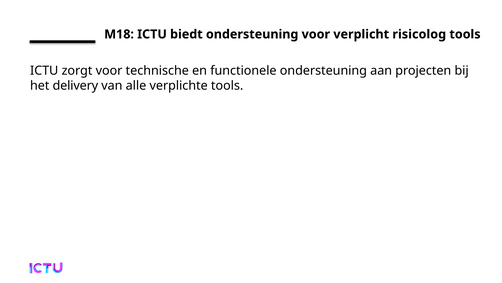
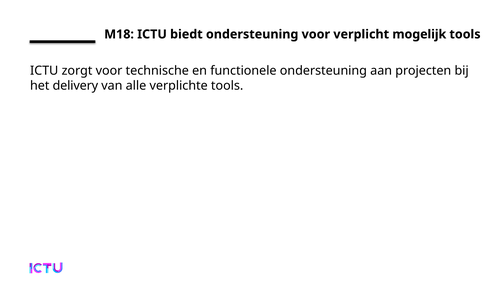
risicolog: risicolog -> mogelijk
